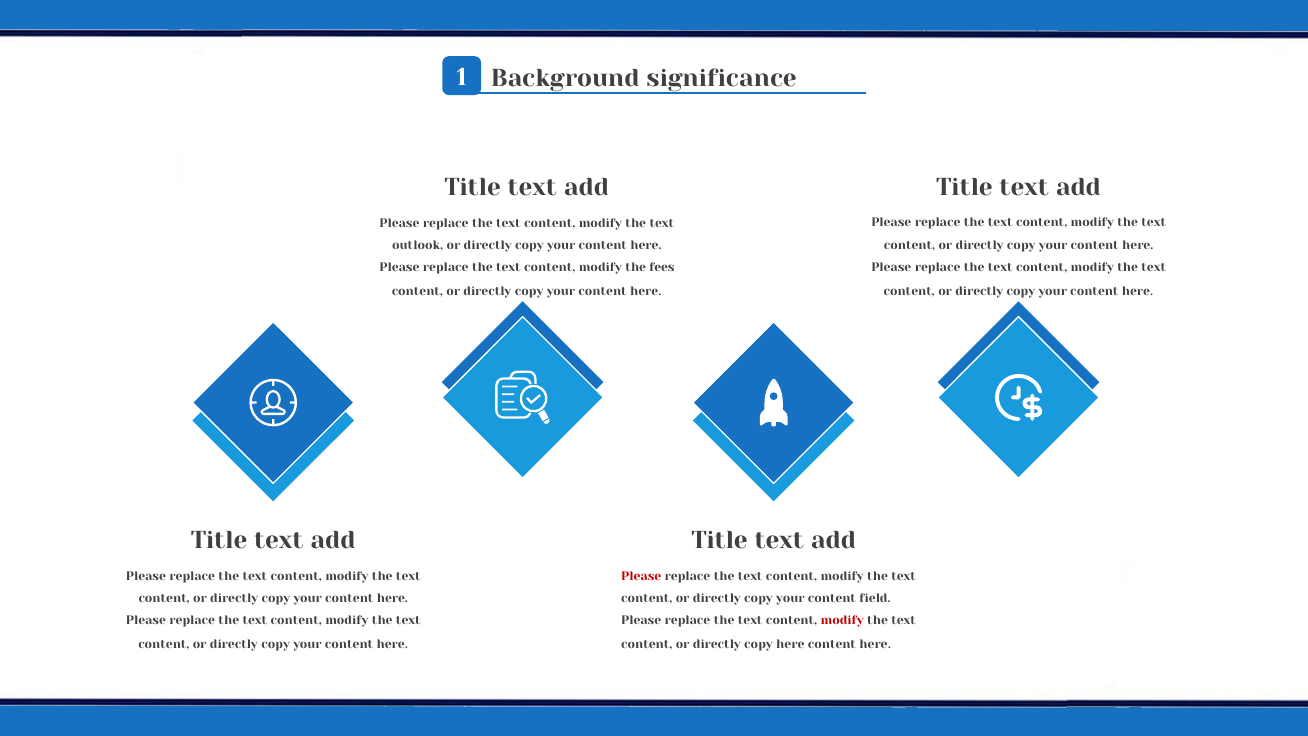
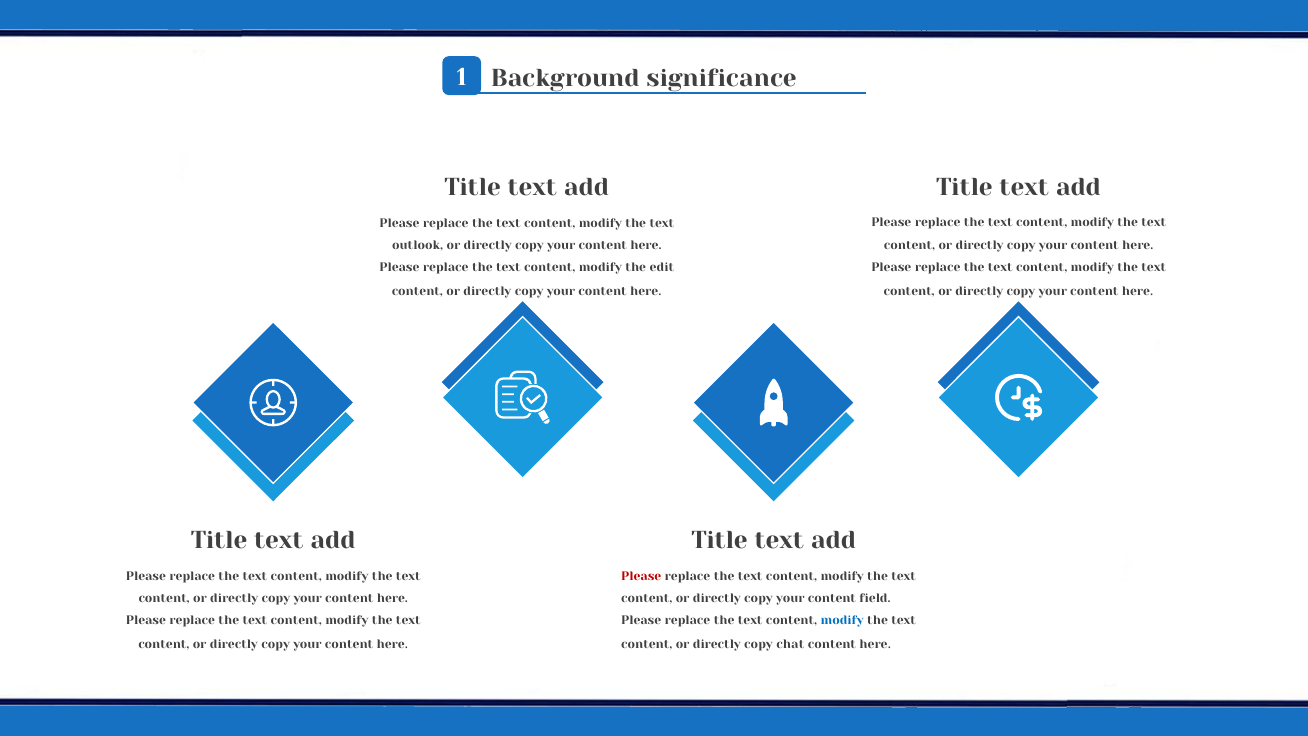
fees: fees -> edit
modify at (842, 620) colour: red -> blue
copy here: here -> chat
